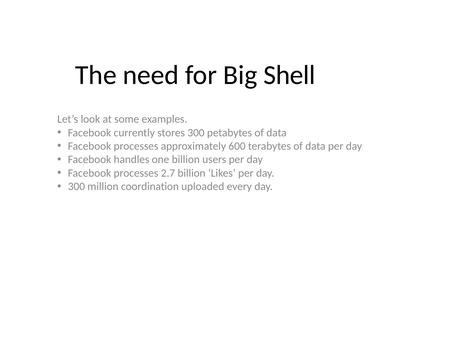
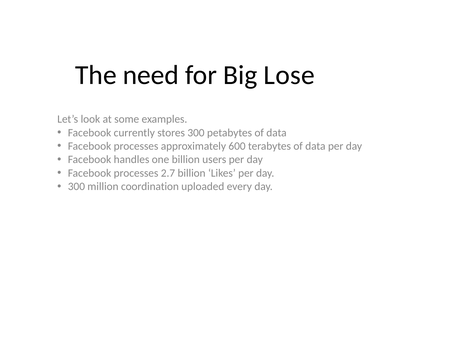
Shell: Shell -> Lose
